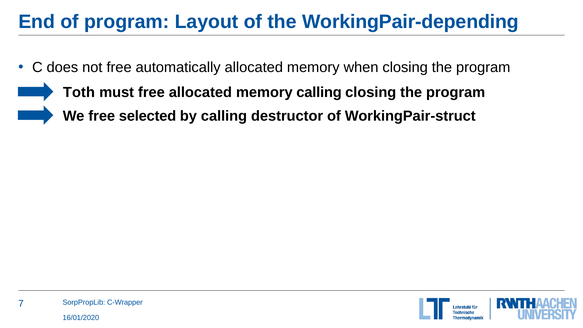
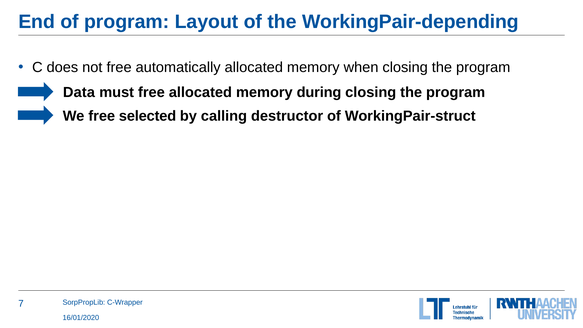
Toth: Toth -> Data
memory calling: calling -> during
